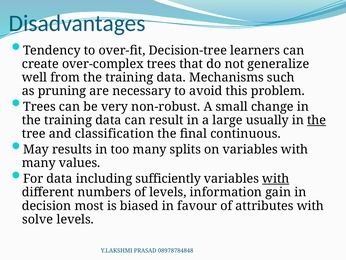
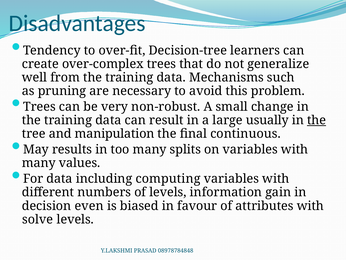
classification: classification -> manipulation
sufficiently: sufficiently -> computing
with at (276, 179) underline: present -> none
most: most -> even
